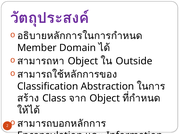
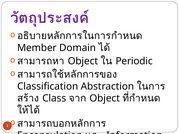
Outside: Outside -> Periodic
